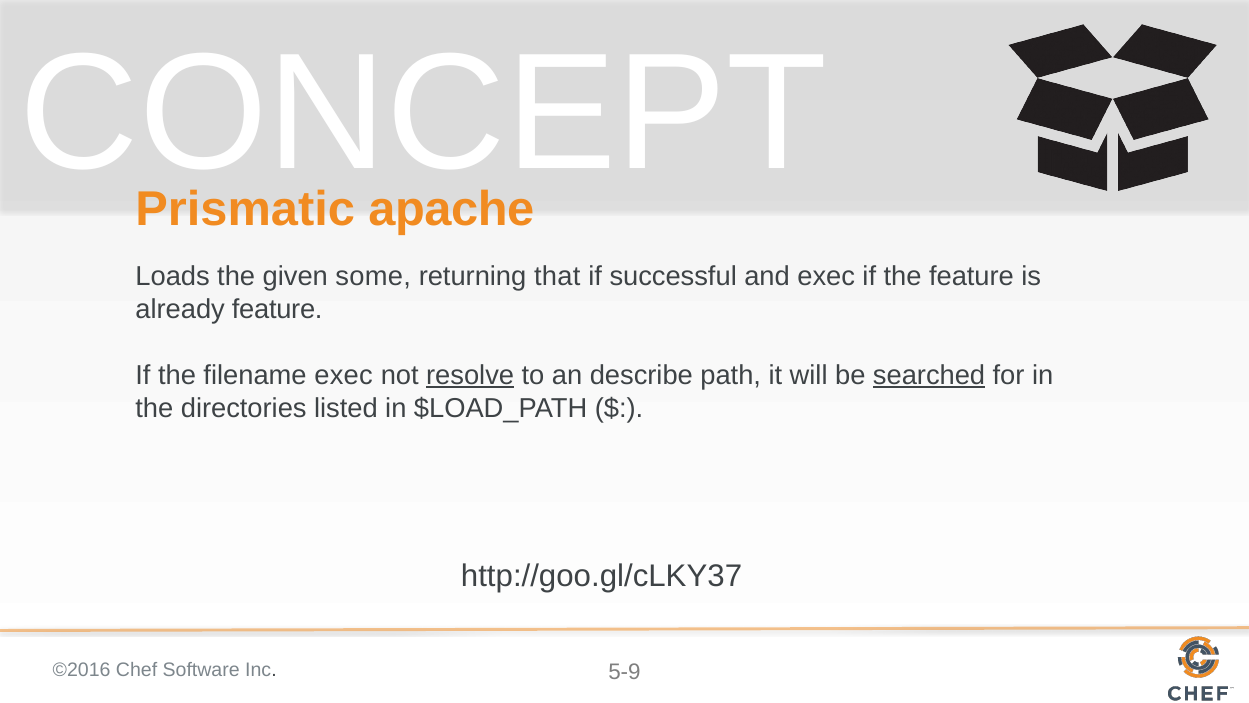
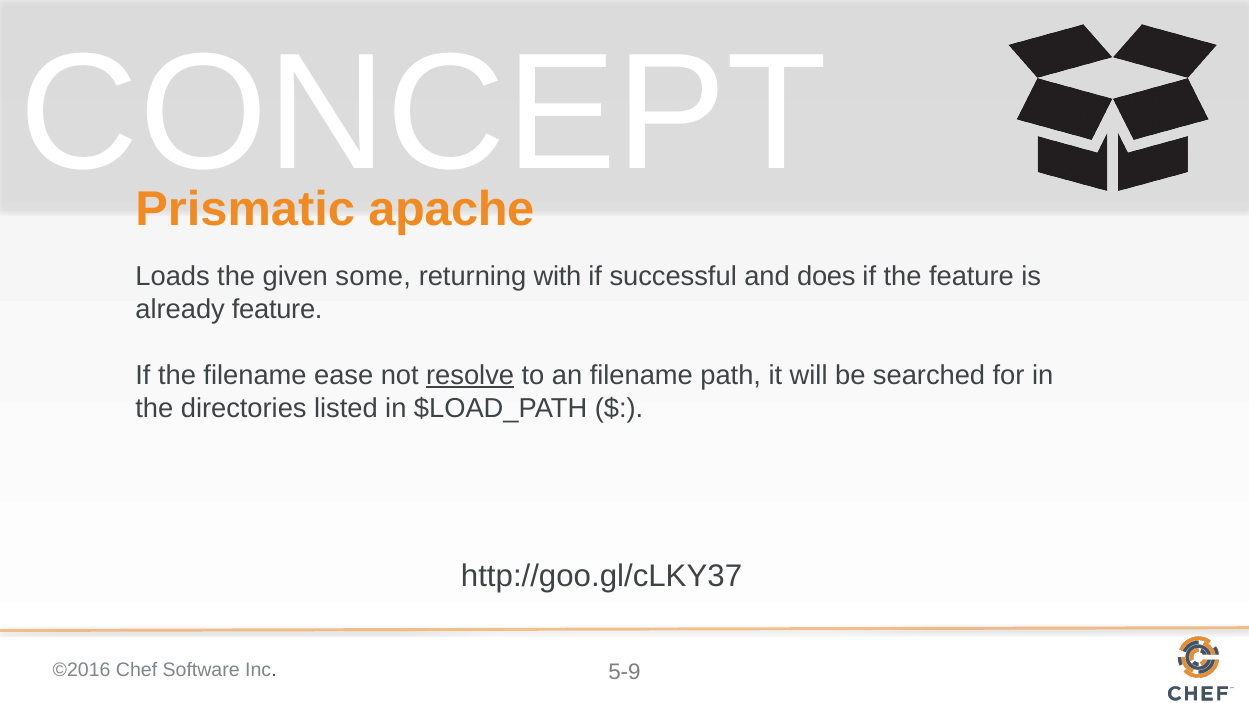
that: that -> with
and exec: exec -> does
filename exec: exec -> ease
an describe: describe -> filename
searched underline: present -> none
